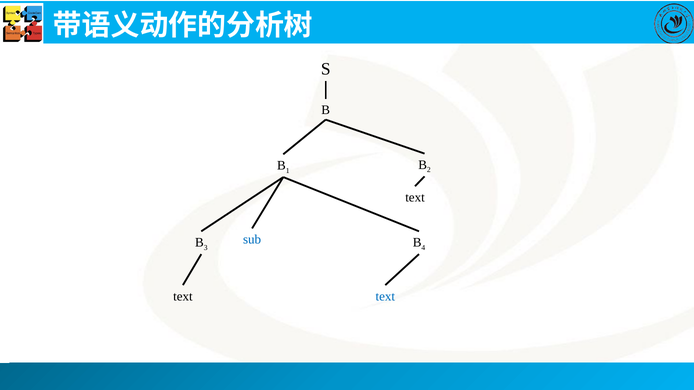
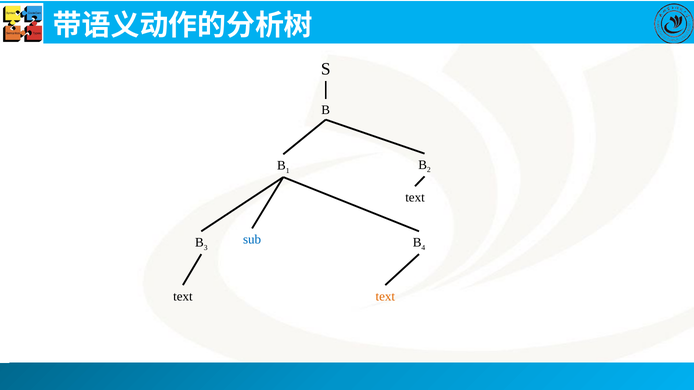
text at (385, 297) colour: blue -> orange
